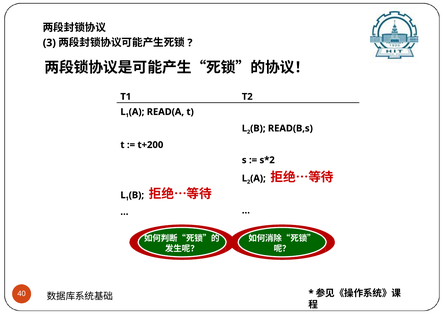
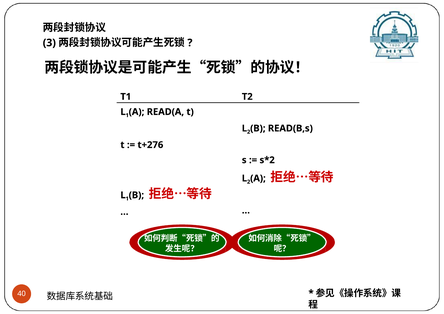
t+200: t+200 -> t+276
